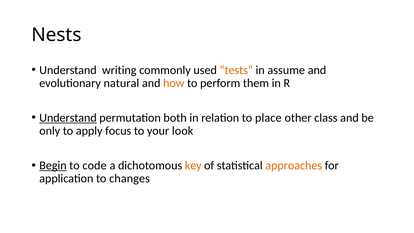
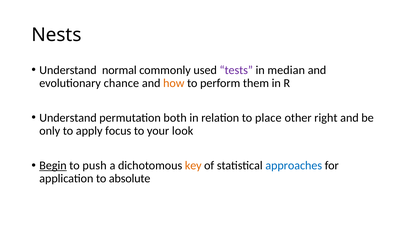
writing: writing -> normal
tests colour: orange -> purple
assume: assume -> median
natural: natural -> chance
Understand at (68, 118) underline: present -> none
class: class -> right
code: code -> push
approaches colour: orange -> blue
changes: changes -> absolute
